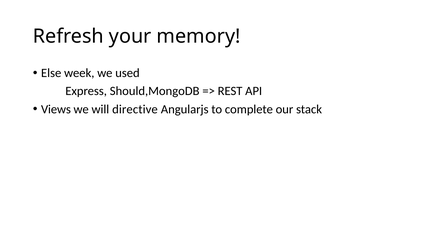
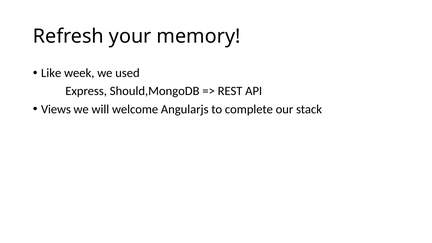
Else: Else -> Like
directive: directive -> welcome
